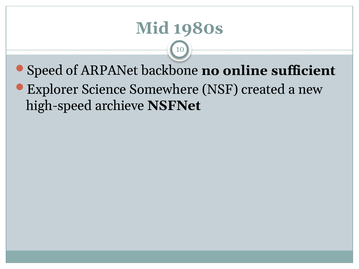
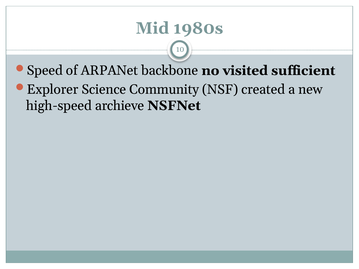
online: online -> visited
Somewhere: Somewhere -> Community
